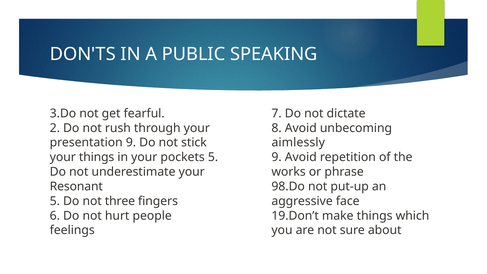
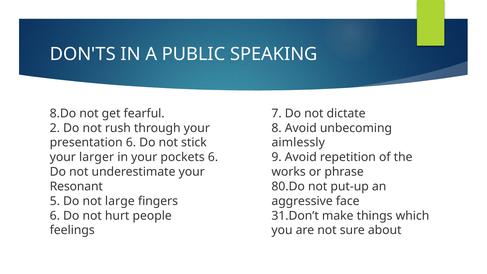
3.Do: 3.Do -> 8.Do
presentation 9: 9 -> 6
your things: things -> larger
pockets 5: 5 -> 6
98.Do: 98.Do -> 80.Do
three: three -> large
19.Don’t: 19.Don’t -> 31.Don’t
